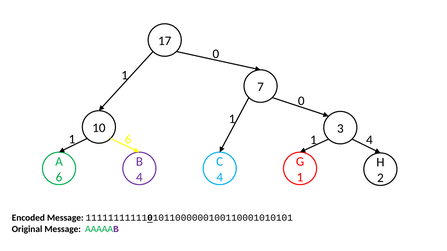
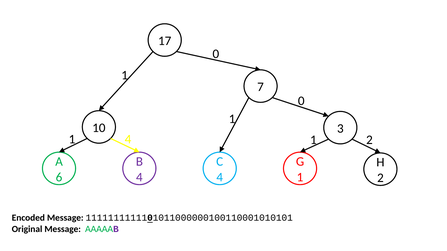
1 6: 6 -> 4
1 4: 4 -> 2
